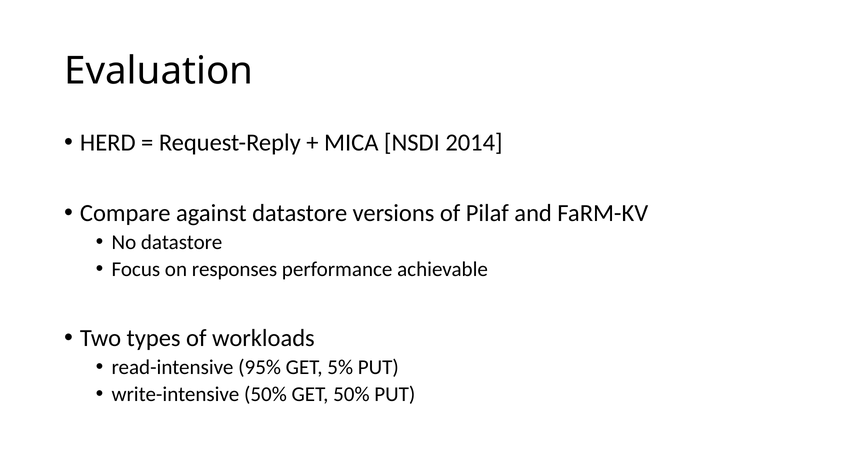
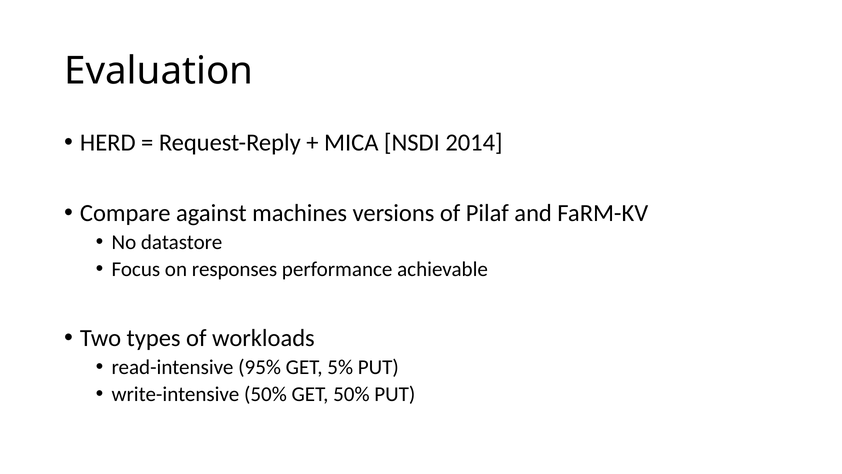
against datastore: datastore -> machines
